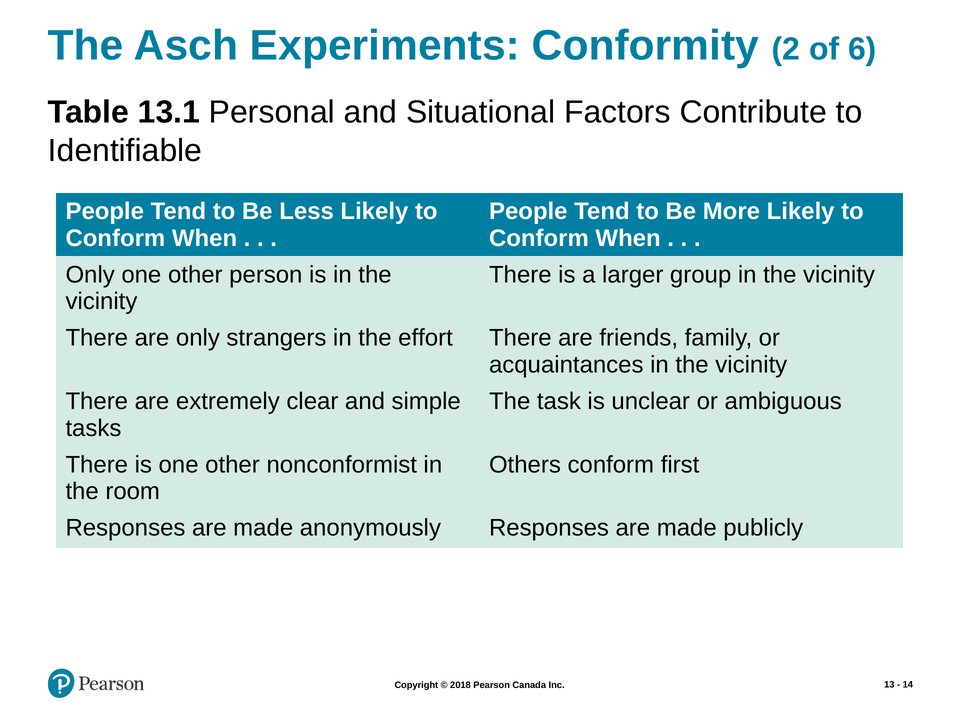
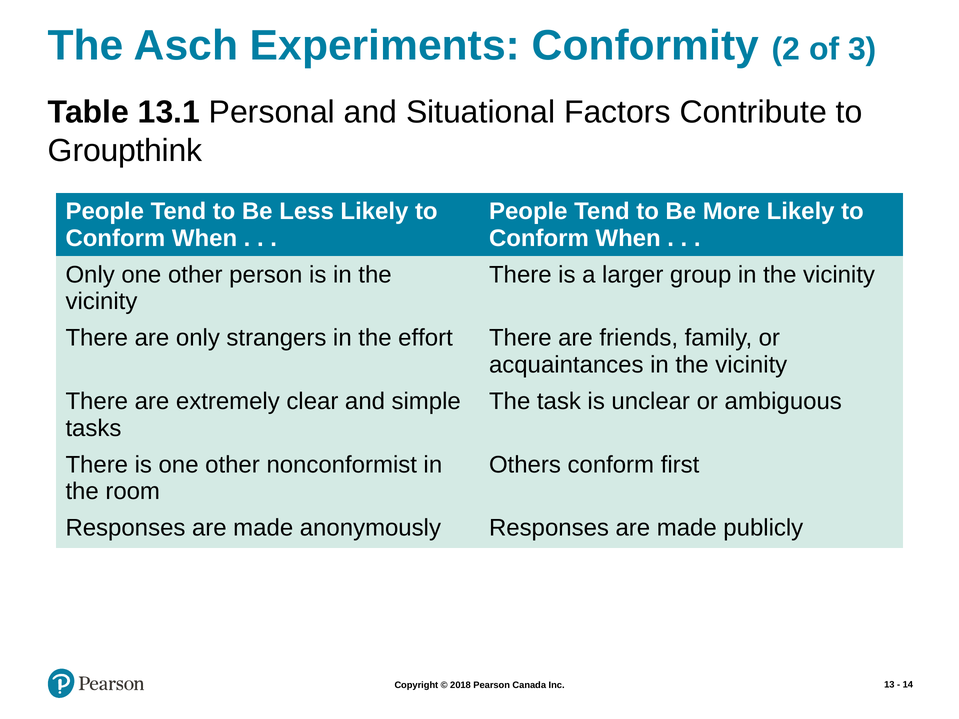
6: 6 -> 3
Identifiable: Identifiable -> Groupthink
